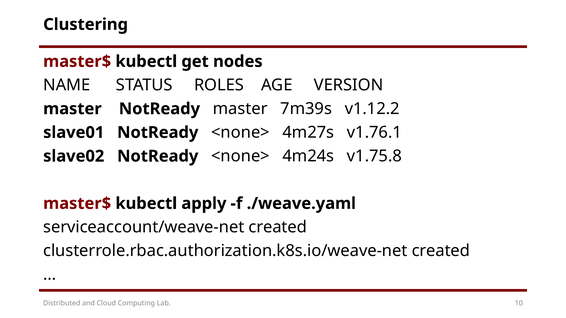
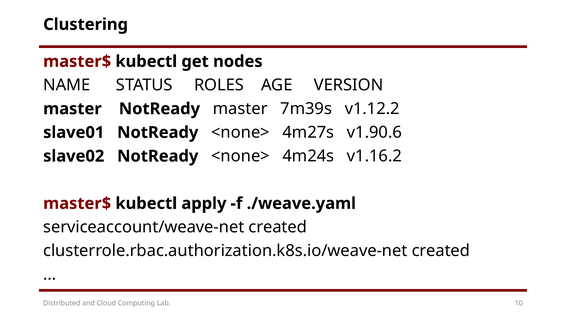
v1.76.1: v1.76.1 -> v1.90.6
v1.75.8: v1.75.8 -> v1.16.2
